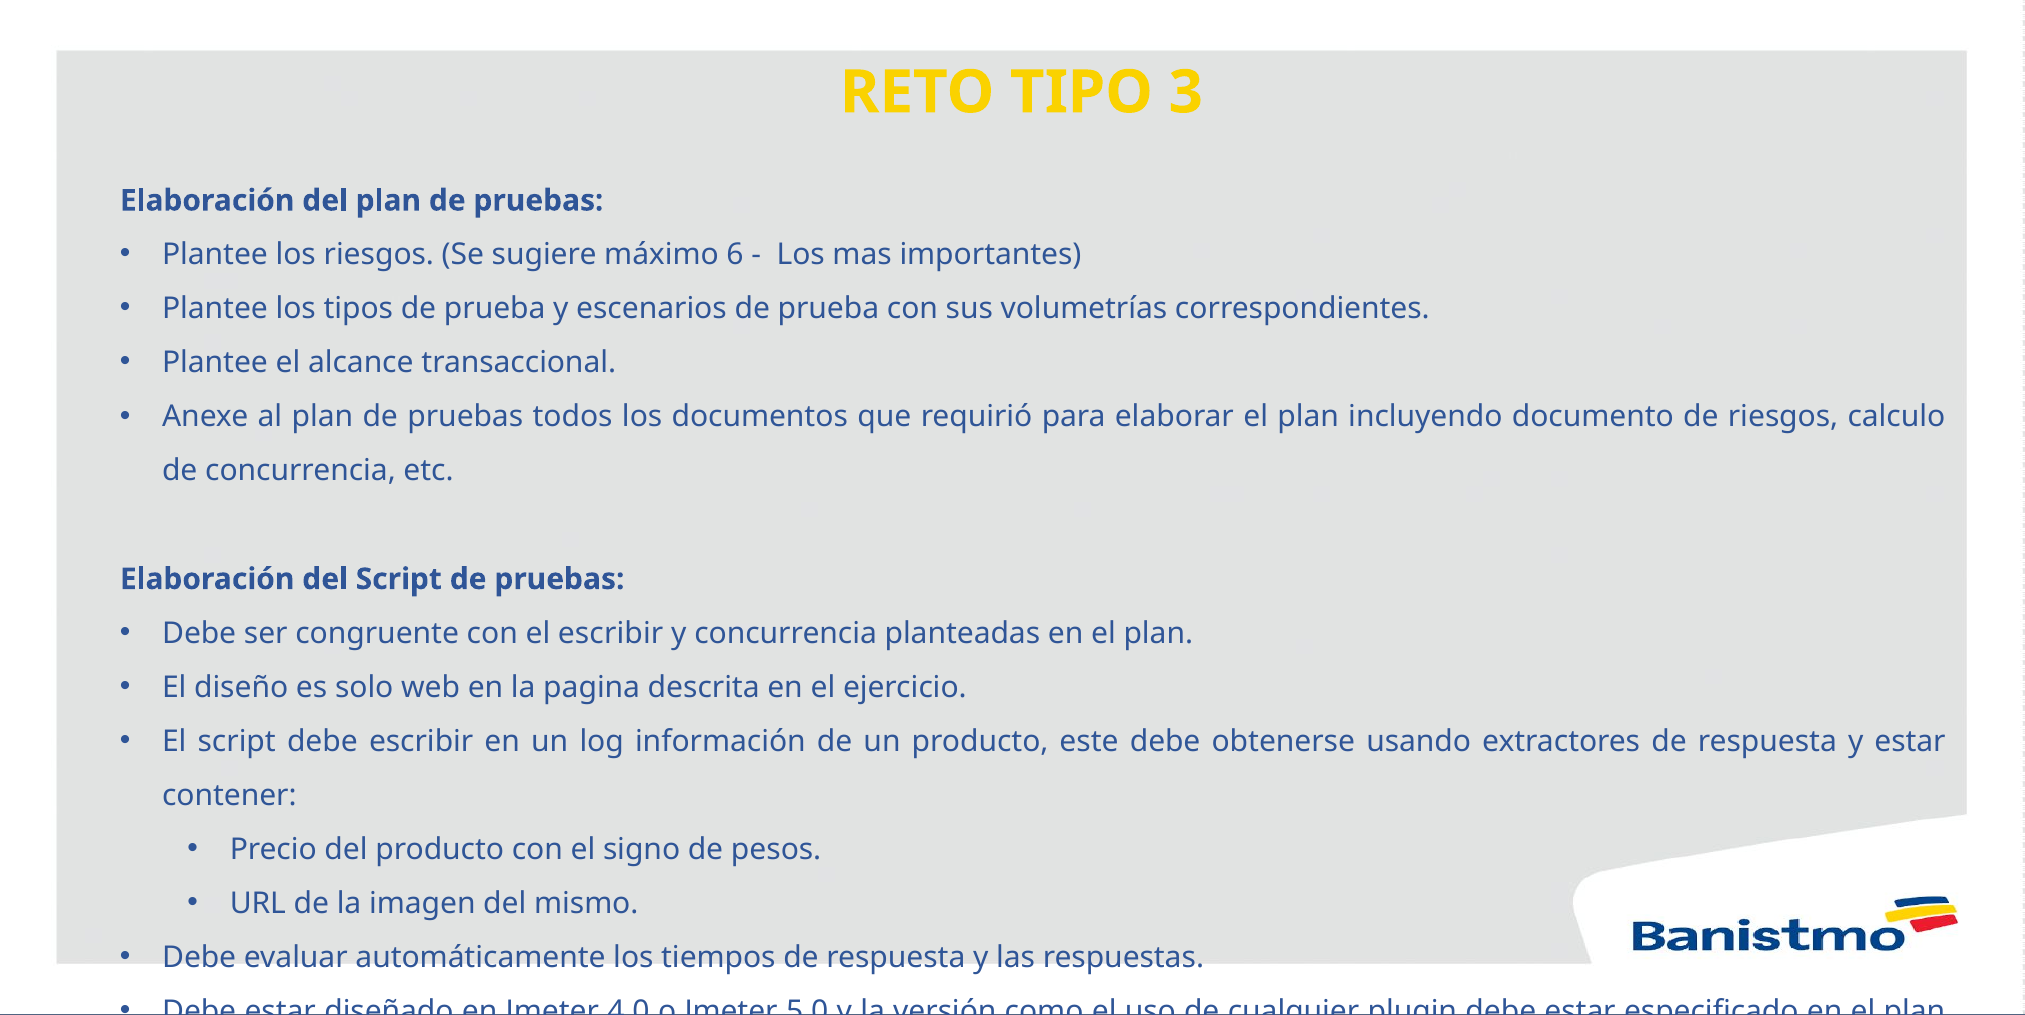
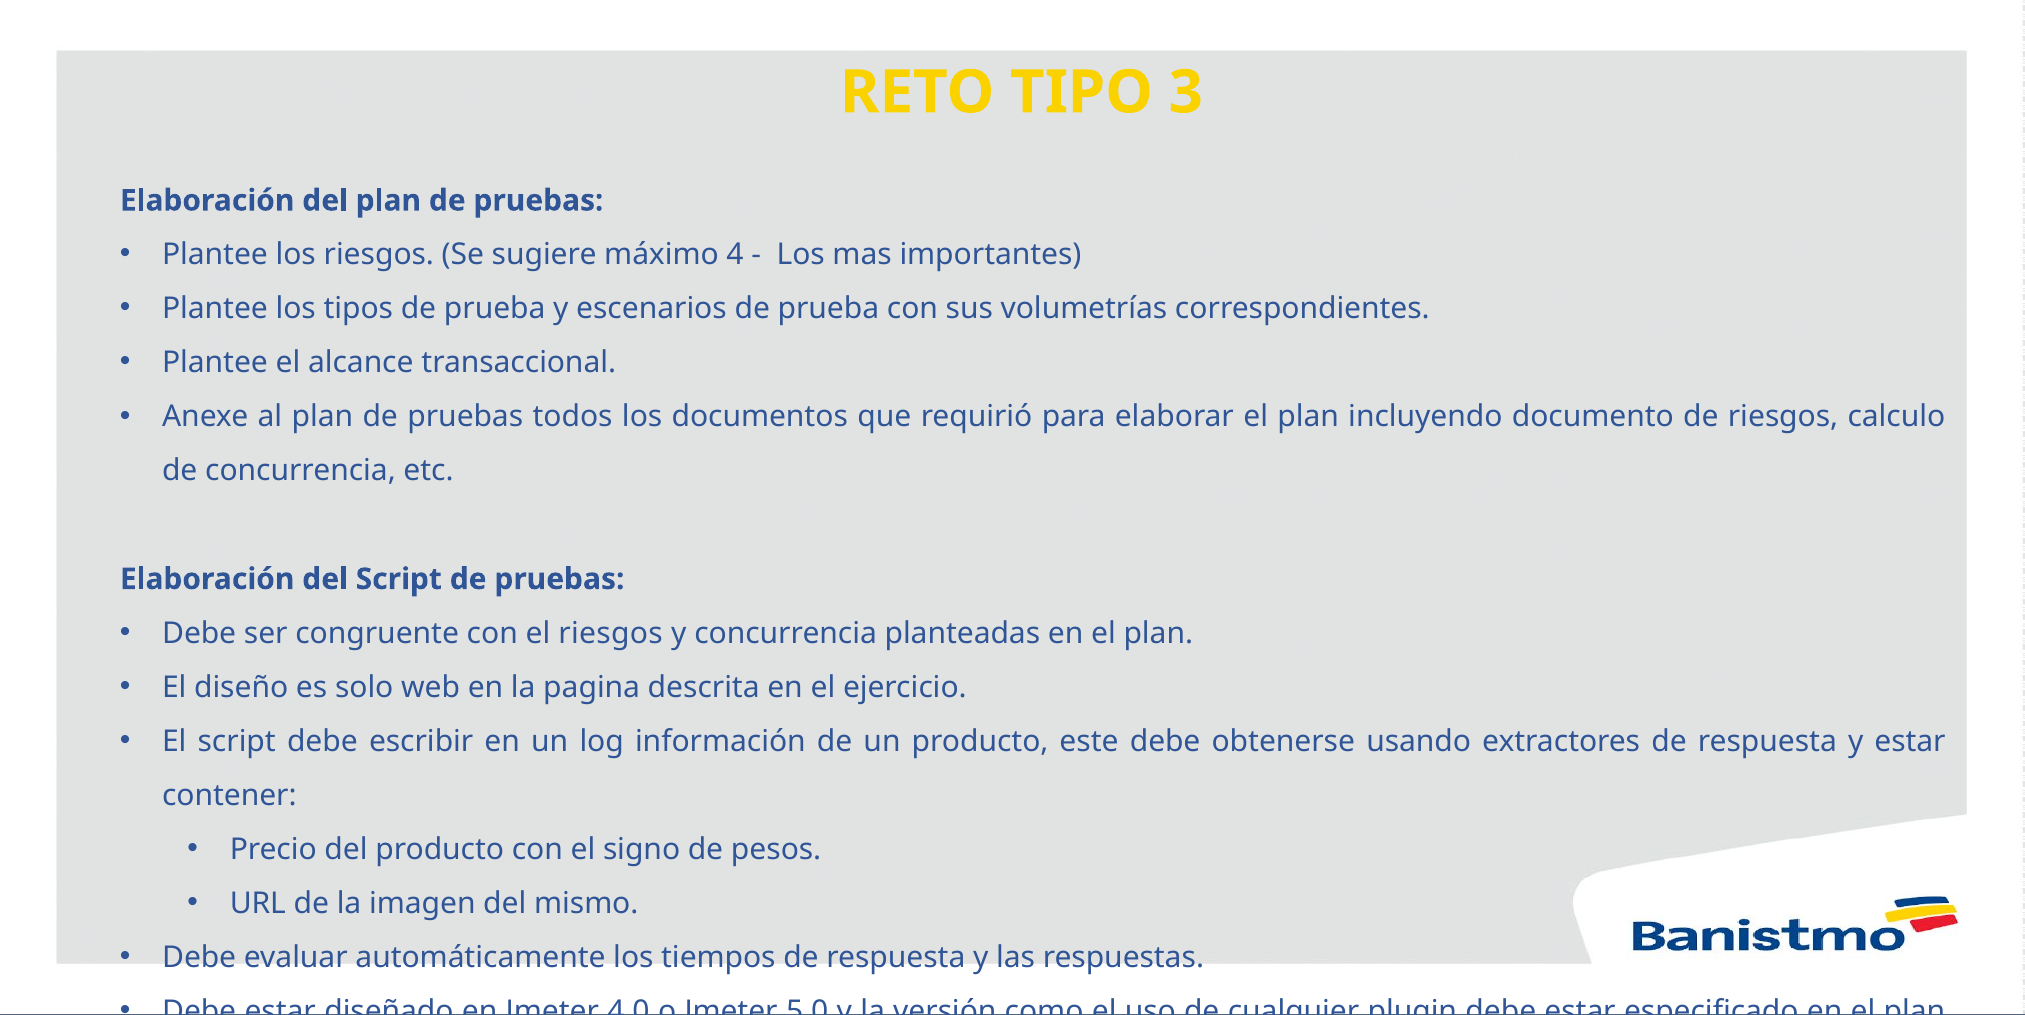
6: 6 -> 4
el escribir: escribir -> riesgos
